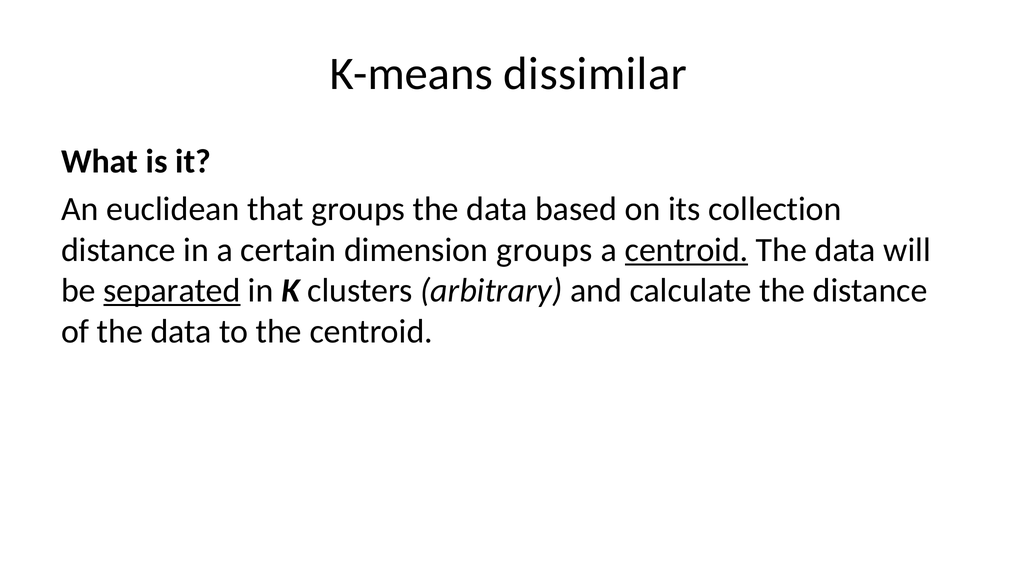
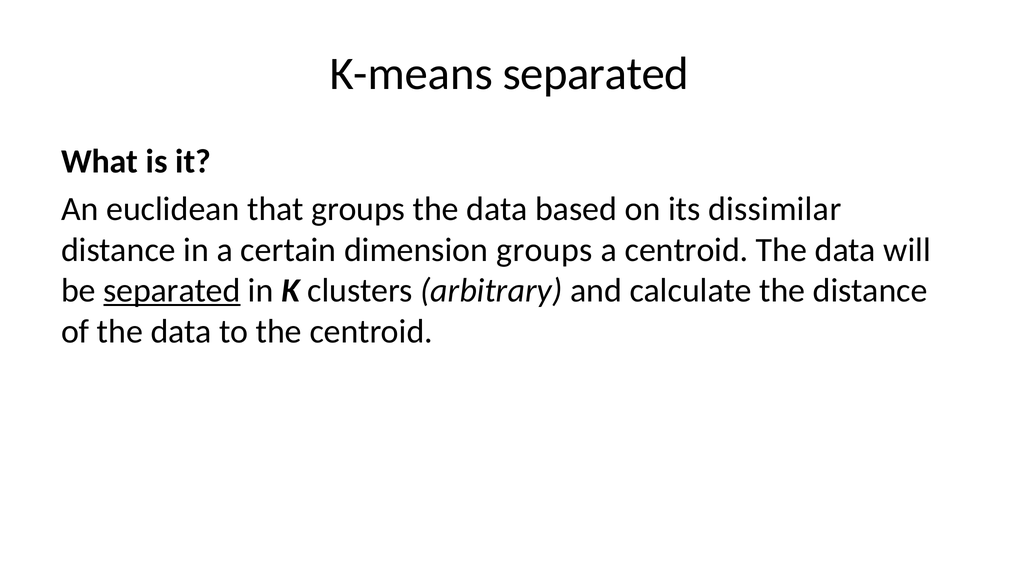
K-means dissimilar: dissimilar -> separated
collection: collection -> dissimilar
centroid at (687, 250) underline: present -> none
